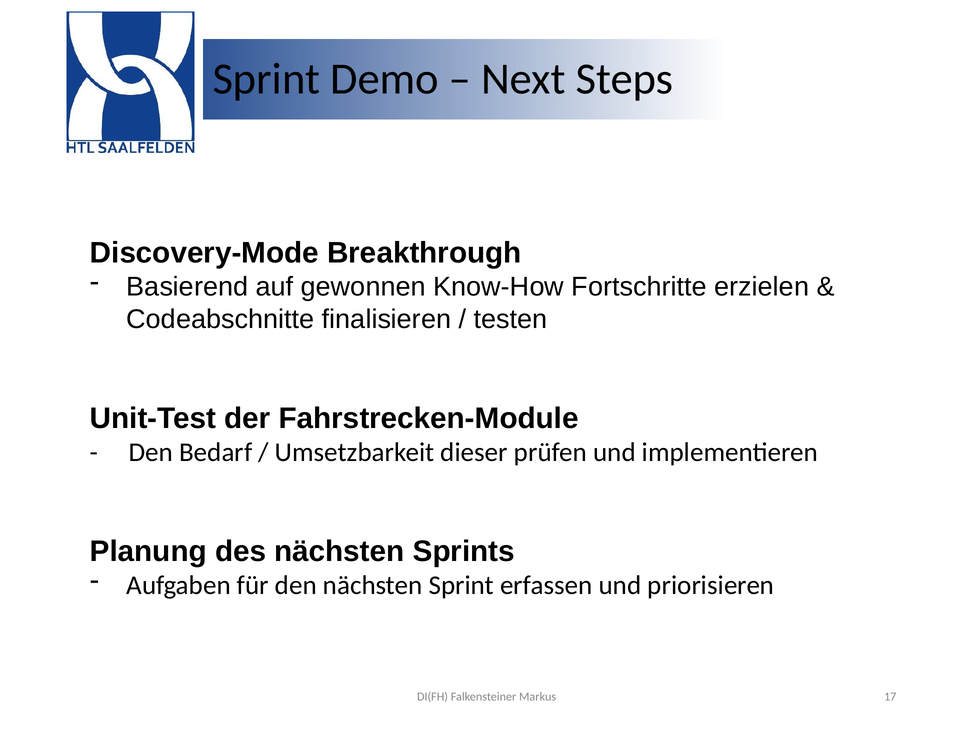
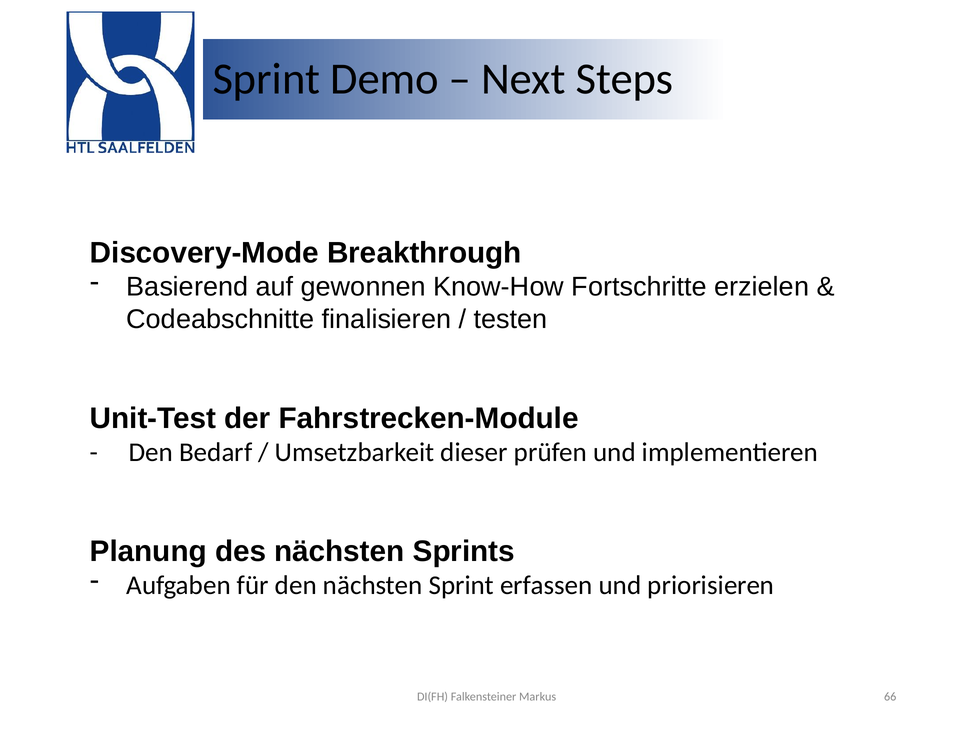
17: 17 -> 66
